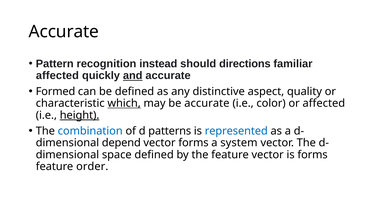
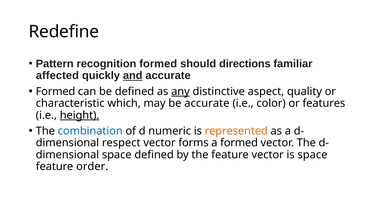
Accurate at (64, 32): Accurate -> Redefine
recognition instead: instead -> formed
any underline: none -> present
which underline: present -> none
or affected: affected -> features
patterns: patterns -> numeric
represented colour: blue -> orange
depend: depend -> respect
a system: system -> formed
is forms: forms -> space
